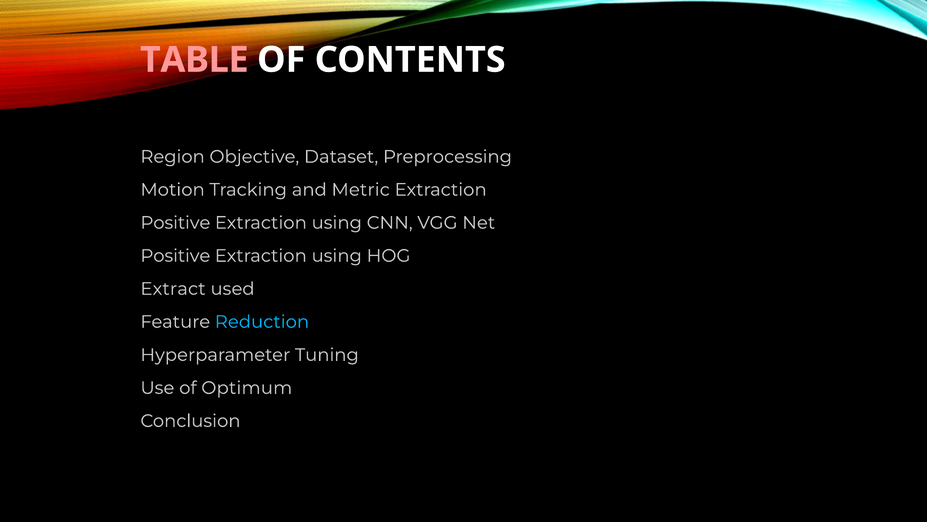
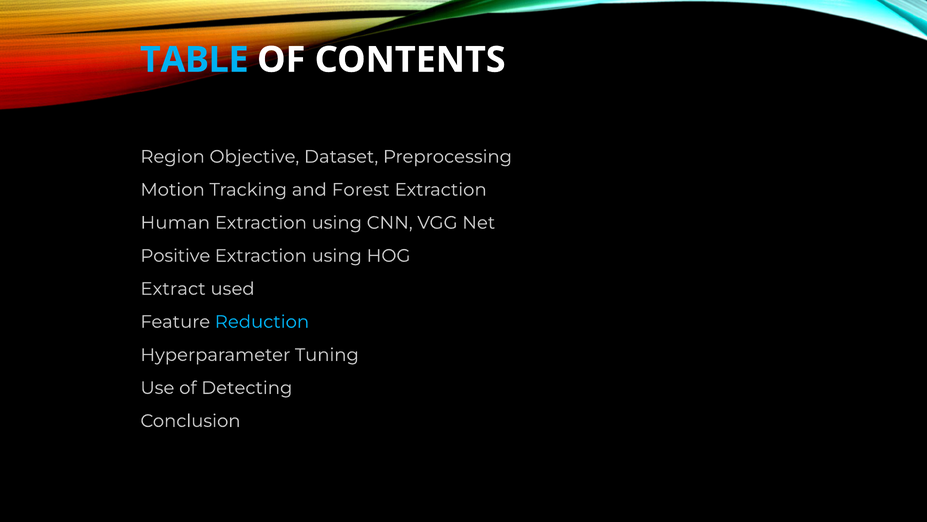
TABLE colour: pink -> light blue
Metric: Metric -> Forest
Positive at (175, 223): Positive -> Human
Optimum: Optimum -> Detecting
